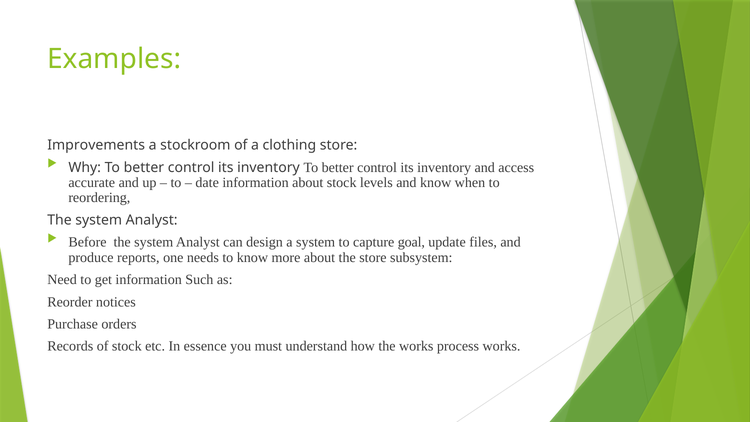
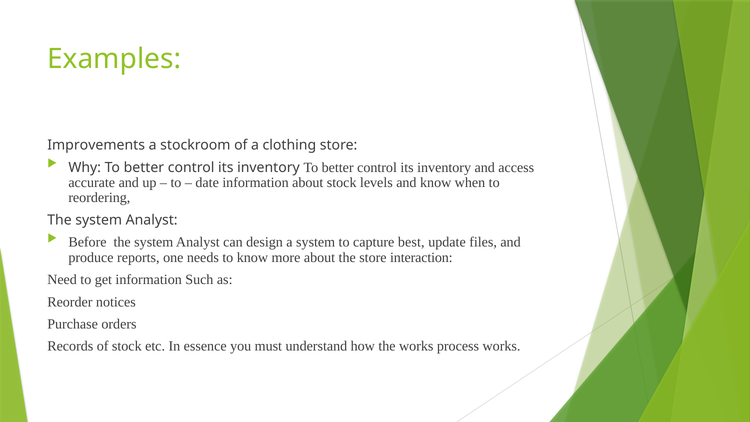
goal: goal -> best
subsystem: subsystem -> interaction
